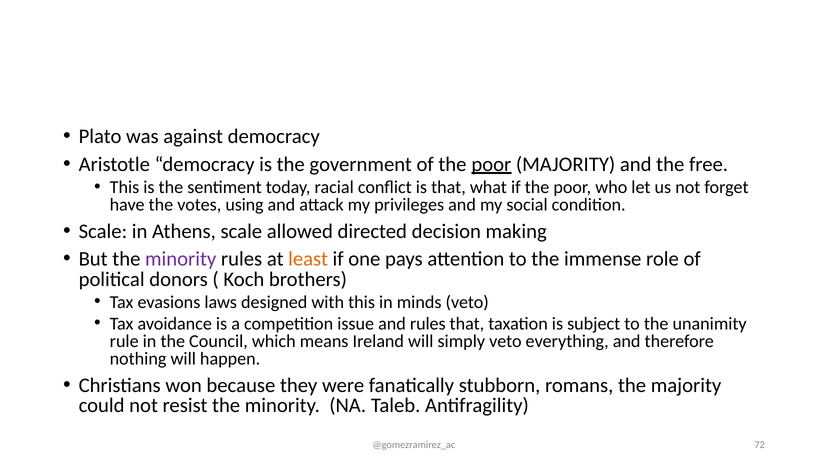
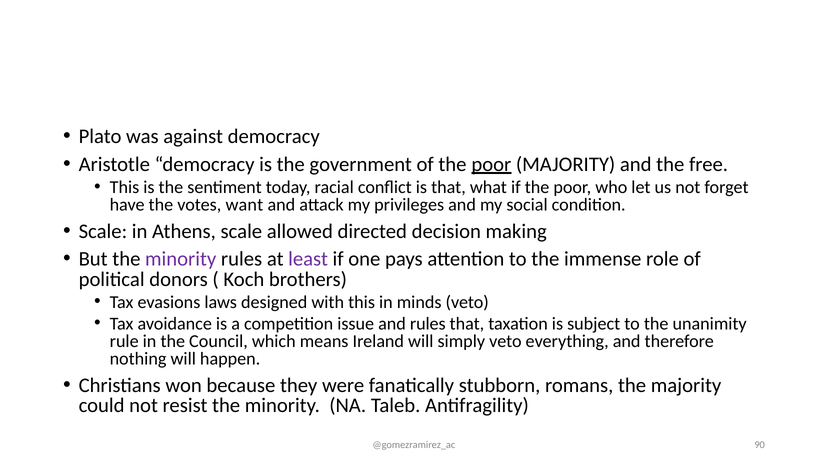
using: using -> want
least colour: orange -> purple
72: 72 -> 90
